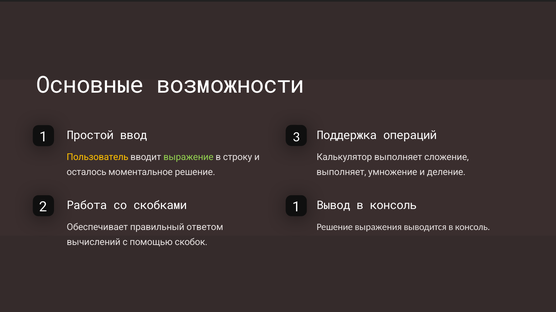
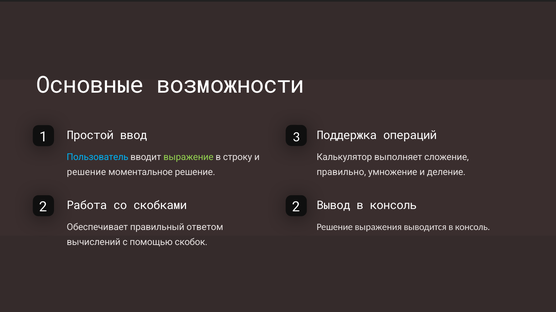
Пользователь colour: yellow -> light blue
осталось at (87, 172): осталось -> решение
выполняет at (341, 172): выполняет -> правильно
2 1: 1 -> 2
